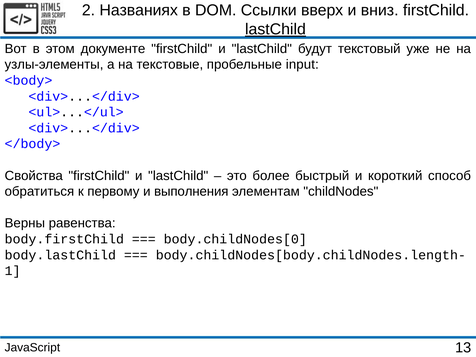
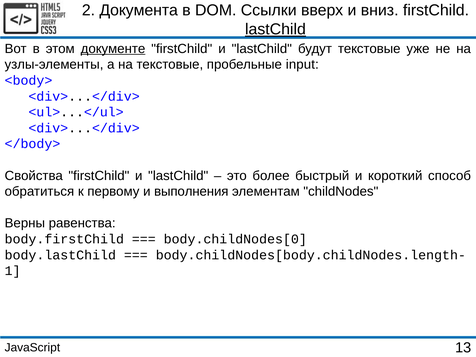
Названиях: Названиях -> Документа
документе underline: none -> present
будут текстовый: текстовый -> текстовые
